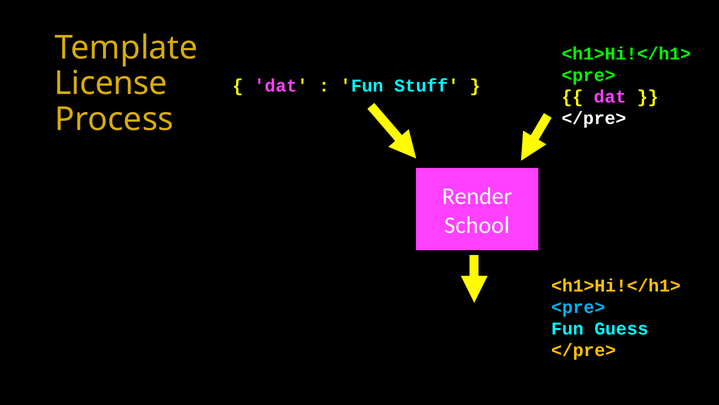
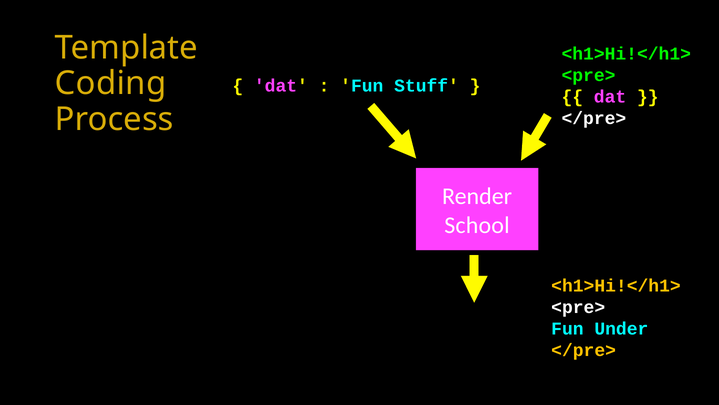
License: License -> Coding
<pre> at (578, 307) colour: light blue -> white
Guess: Guess -> Under
